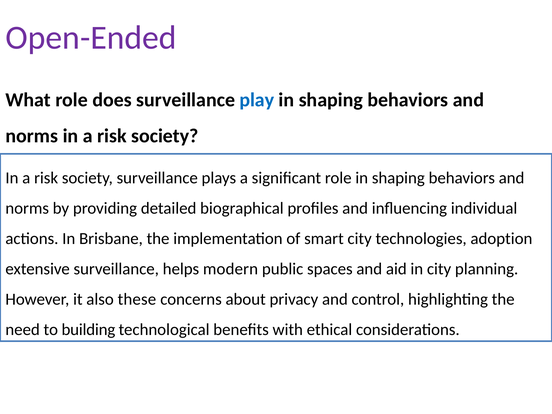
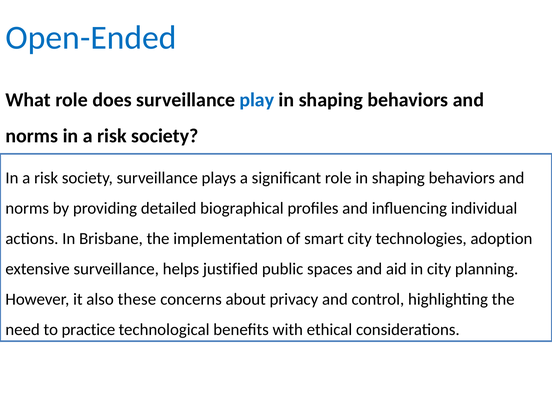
Open-Ended colour: purple -> blue
modern: modern -> justified
building: building -> practice
